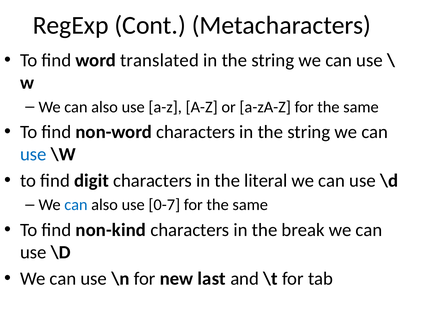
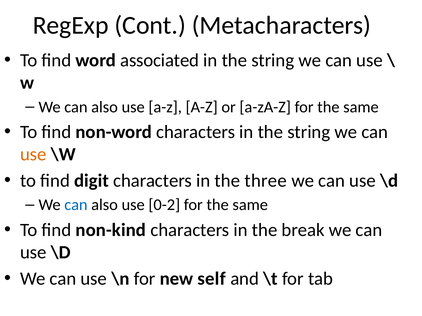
translated: translated -> associated
use at (33, 155) colour: blue -> orange
literal: literal -> three
0-7: 0-7 -> 0-2
last: last -> self
